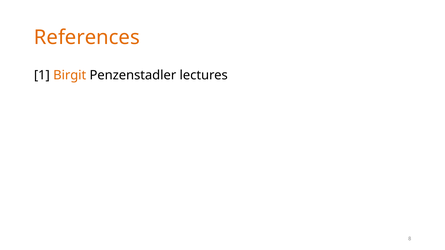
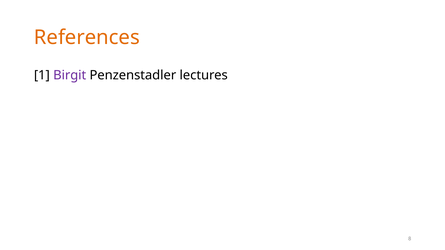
Birgit colour: orange -> purple
